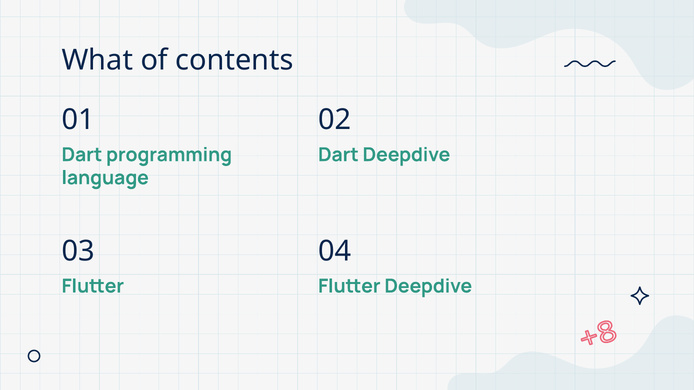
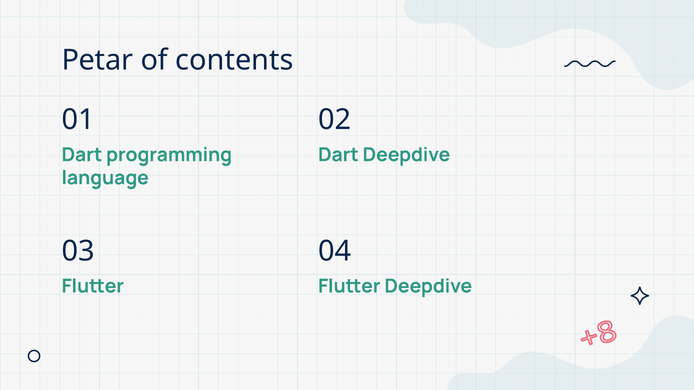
What: What -> Petar
